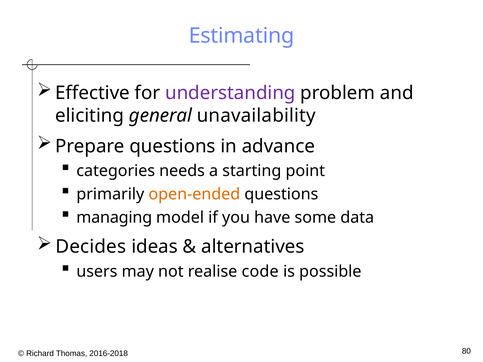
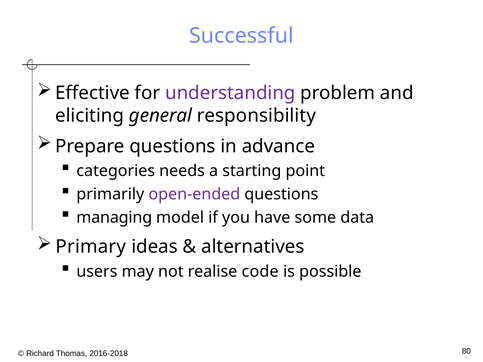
Estimating: Estimating -> Successful
unavailability: unavailability -> responsibility
open-ended colour: orange -> purple
Decides: Decides -> Primary
